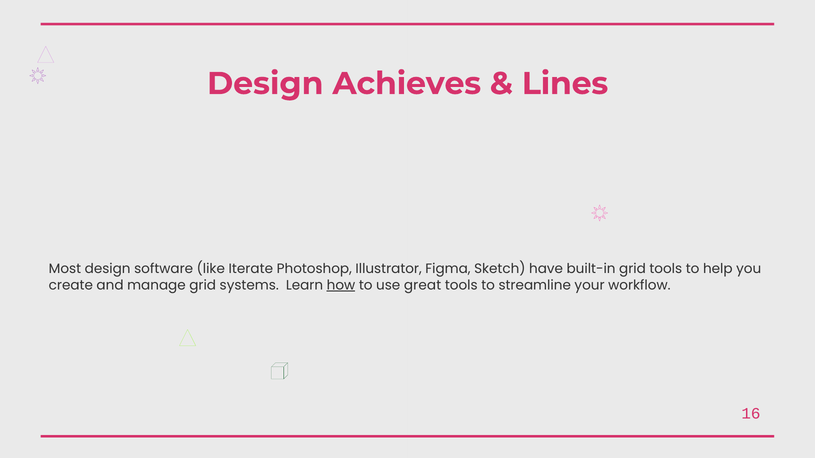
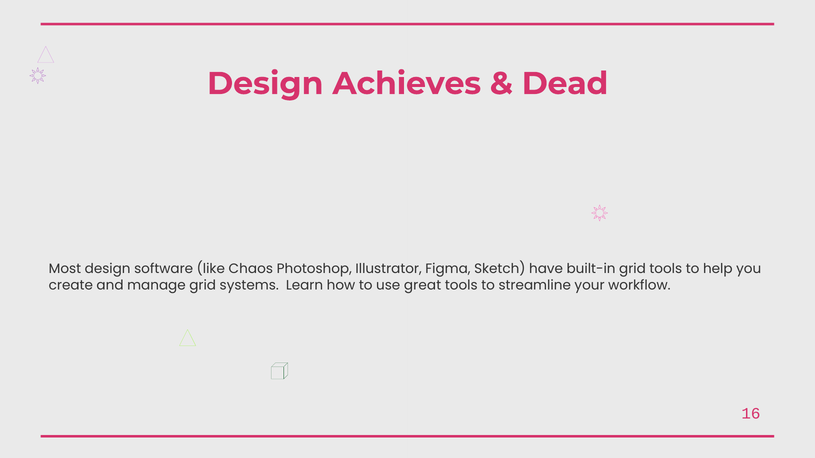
Lines: Lines -> Dead
Iterate: Iterate -> Chaos
how underline: present -> none
